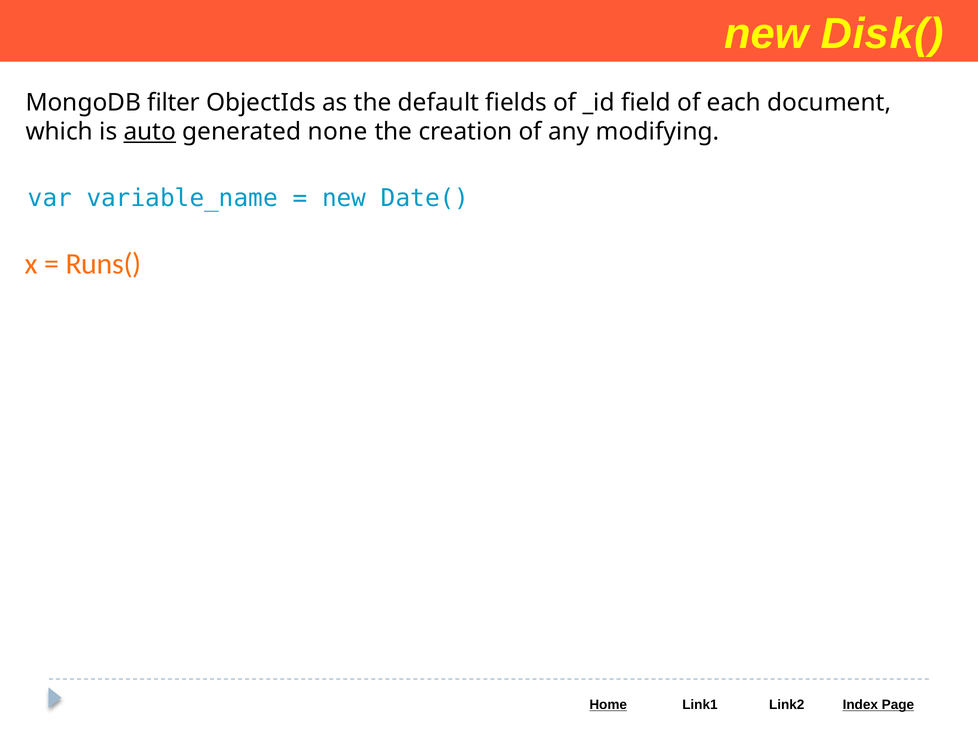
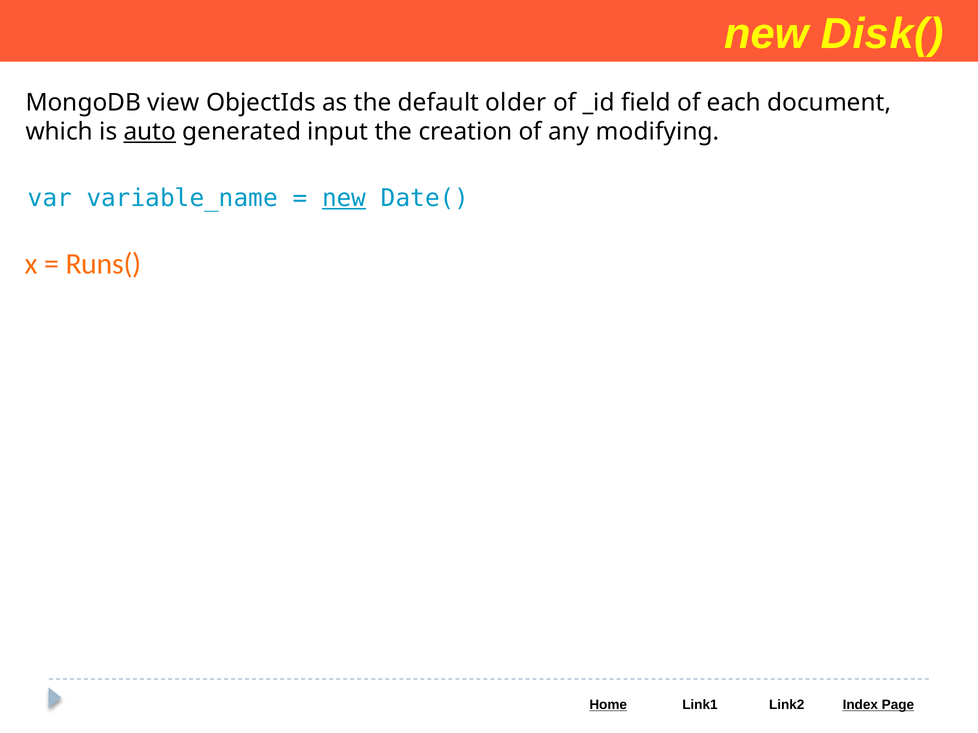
filter: filter -> view
fields: fields -> older
none: none -> input
new at (344, 199) underline: none -> present
